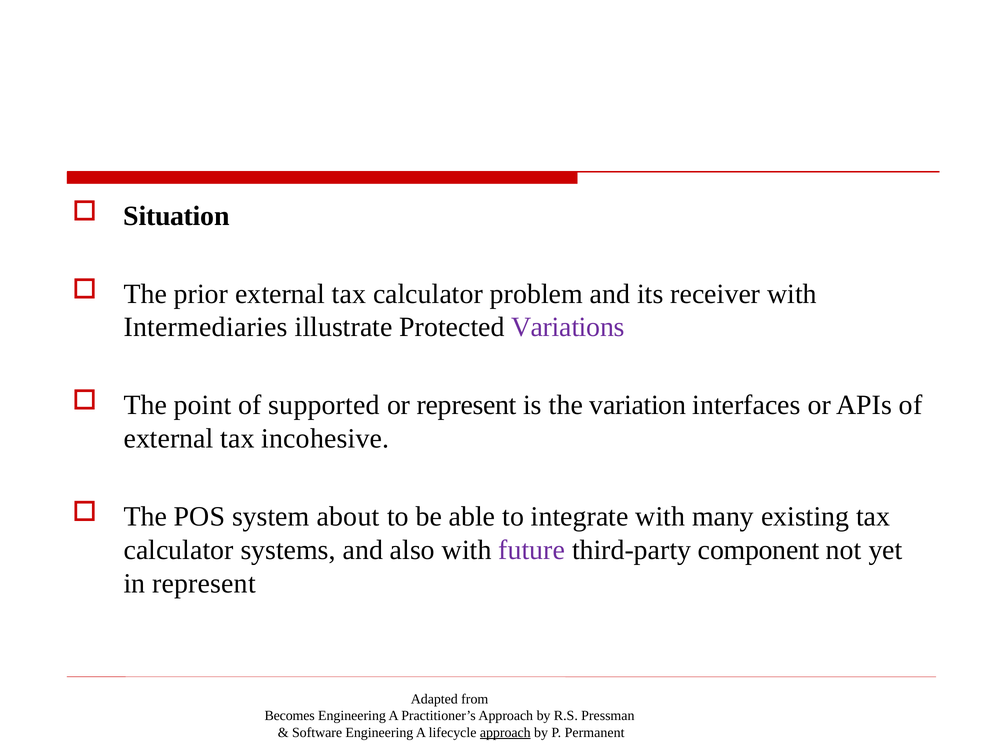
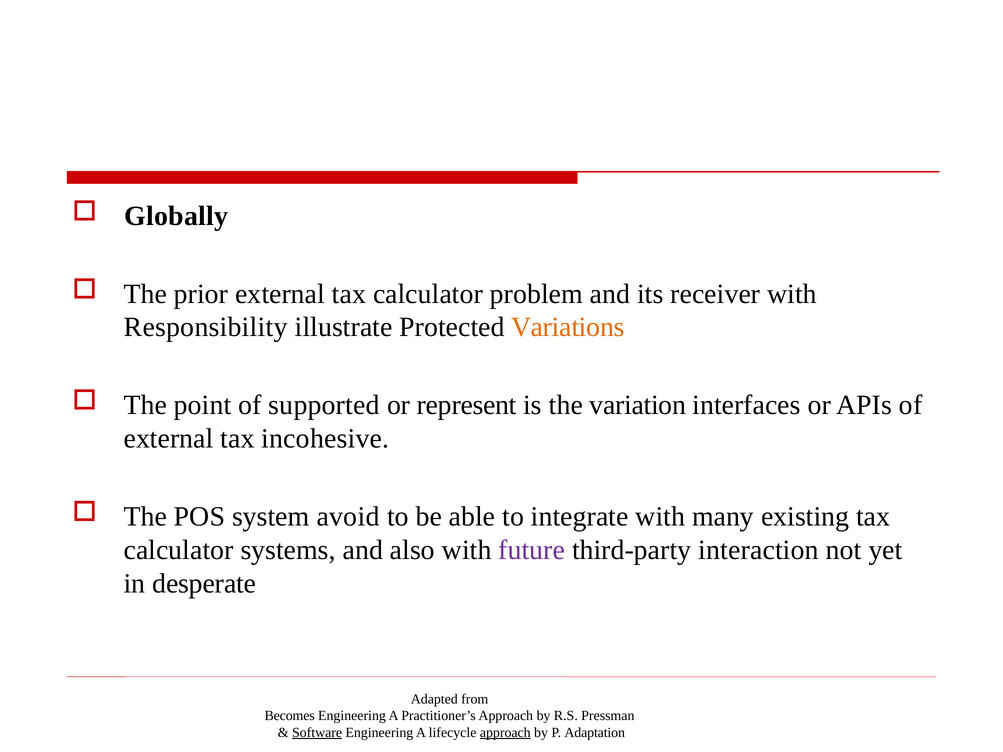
Situation: Situation -> Globally
Intermediaries: Intermediaries -> Responsibility
Variations colour: purple -> orange
about: about -> avoid
component: component -> interaction
in represent: represent -> desperate
Software underline: none -> present
Permanent: Permanent -> Adaptation
